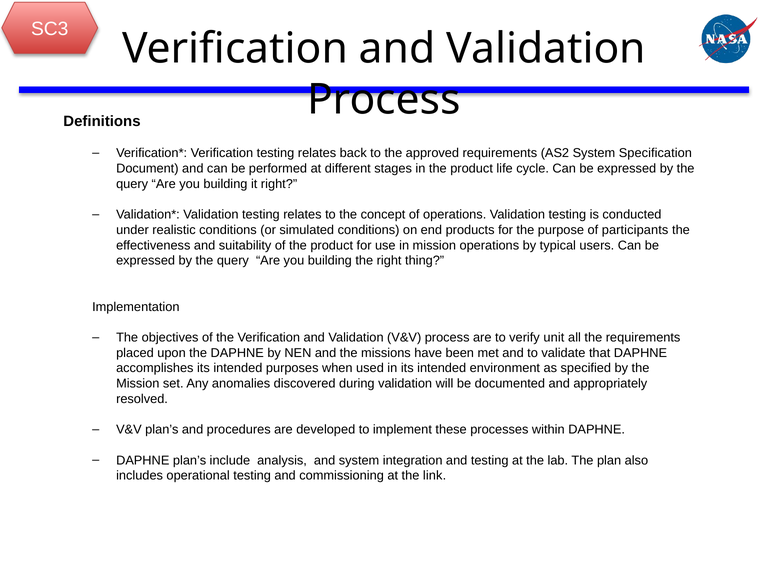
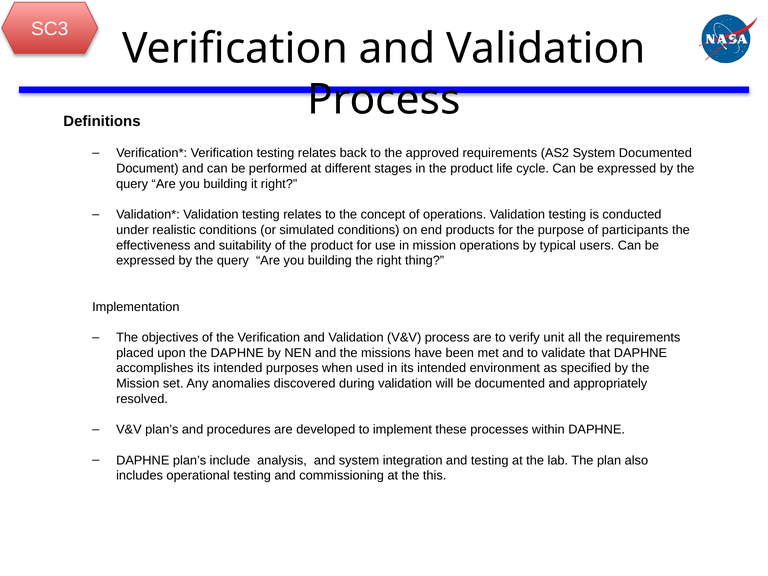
System Specification: Specification -> Documented
link: link -> this
